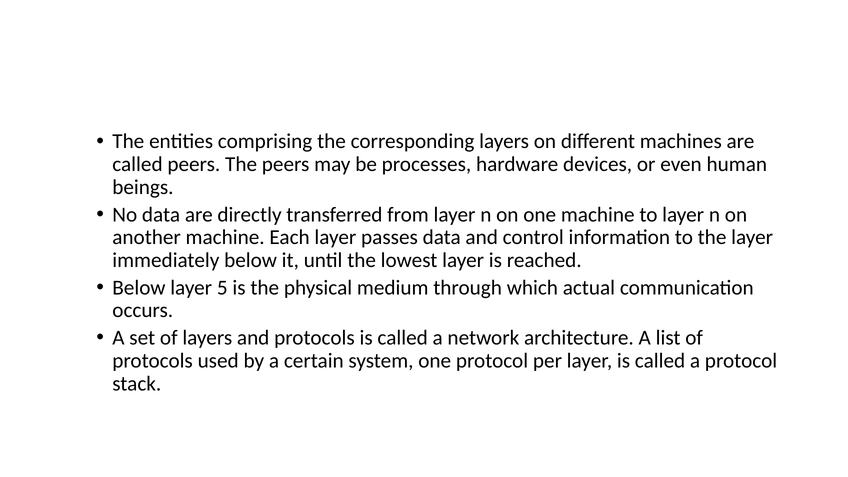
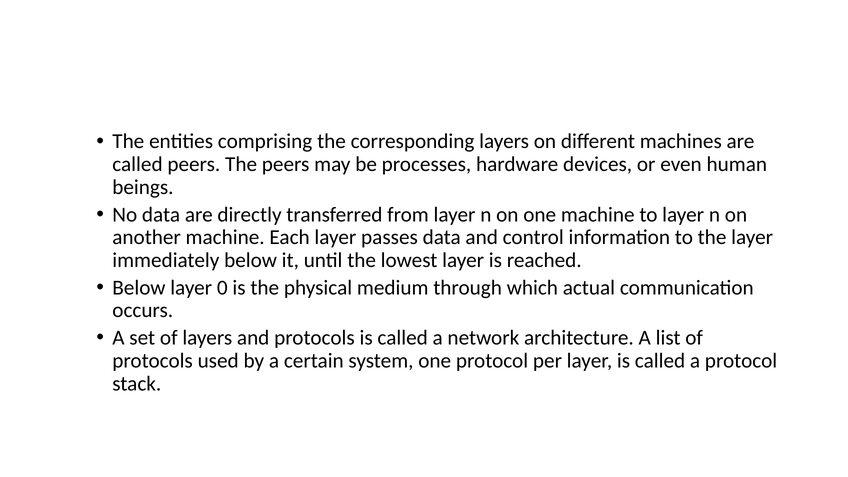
5: 5 -> 0
